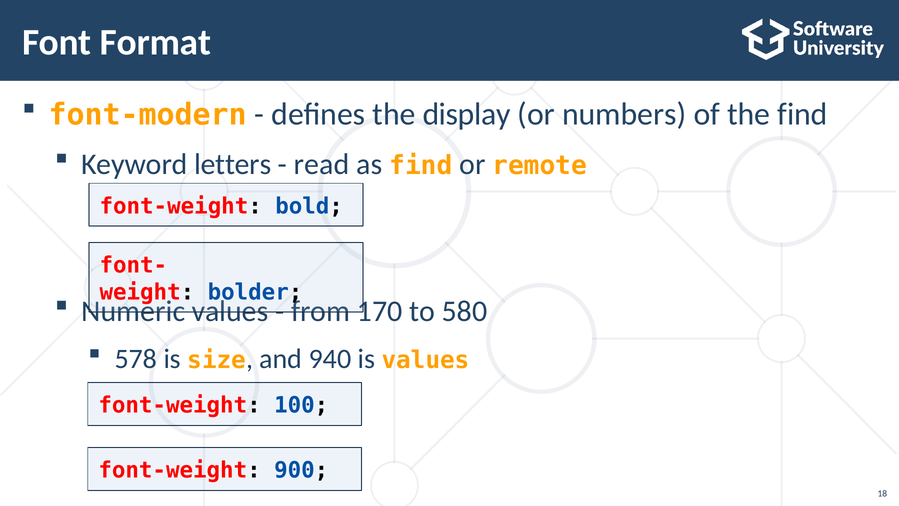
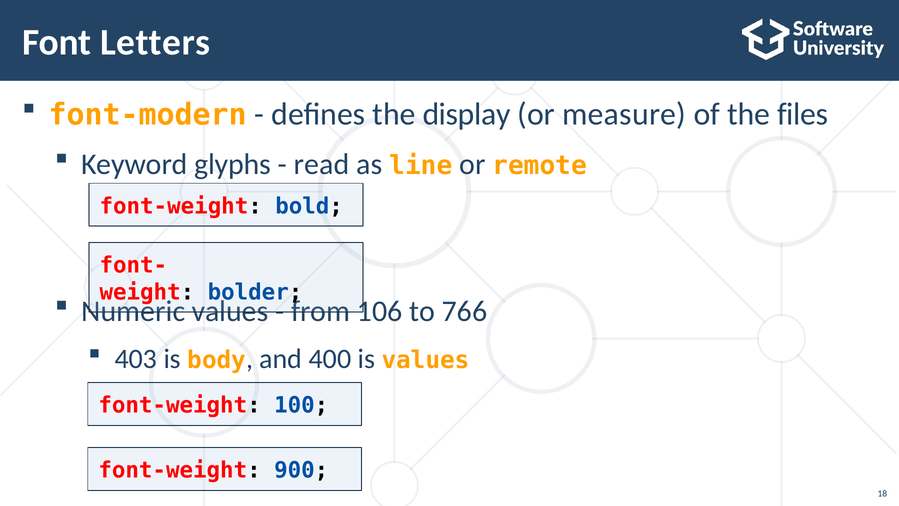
Format: Format -> Letters
numbers: numbers -> measure
the find: find -> files
letters: letters -> glyphs
as find: find -> line
170: 170 -> 106
580: 580 -> 766
578: 578 -> 403
size: size -> body
940: 940 -> 400
